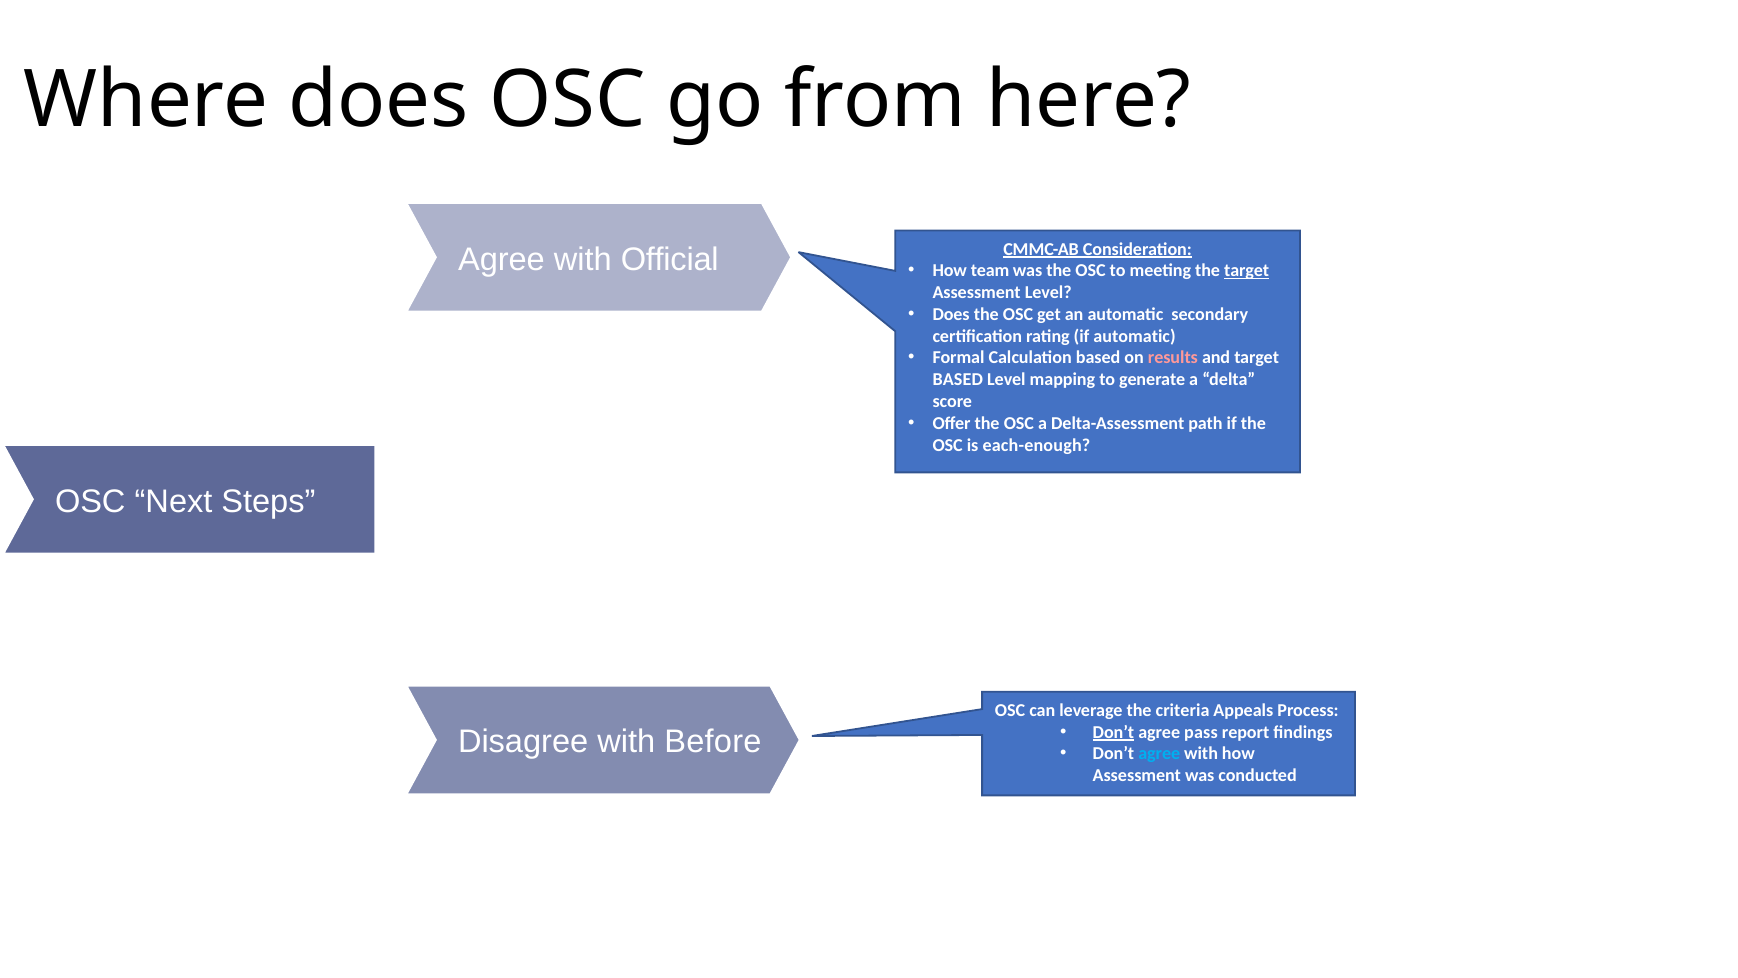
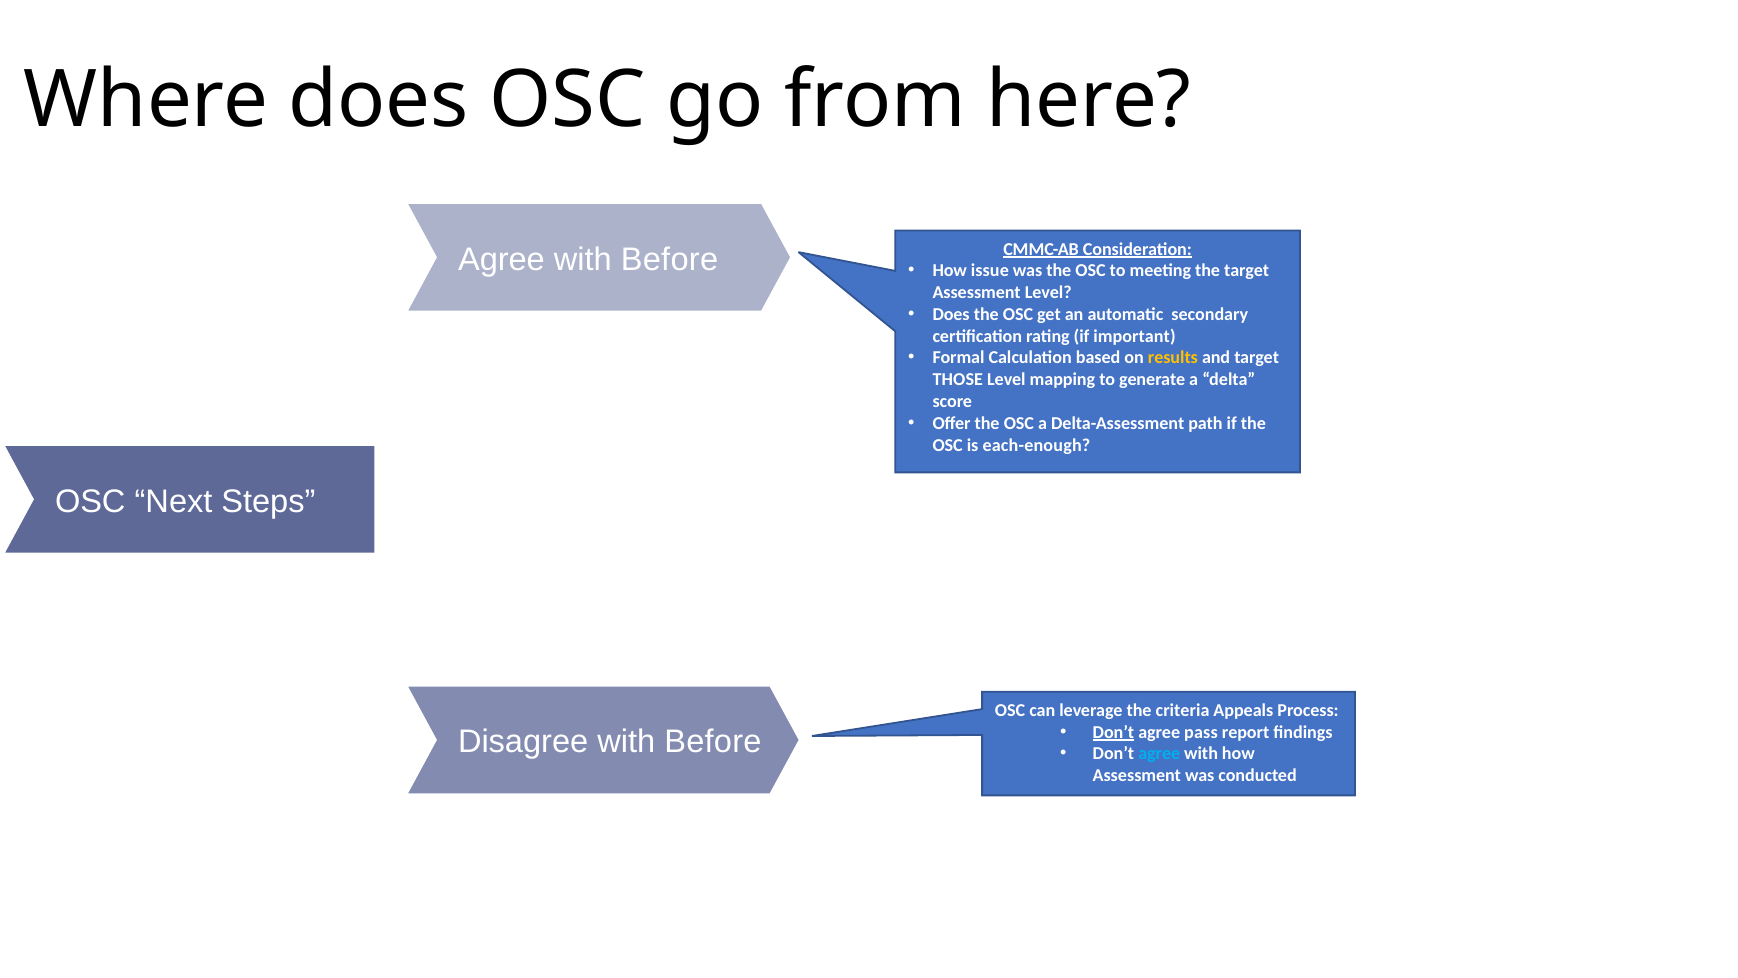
Agree with Official: Official -> Before
team: team -> issue
target at (1247, 271) underline: present -> none
if automatic: automatic -> important
results colour: pink -> yellow
BASED at (958, 380): BASED -> THOSE
